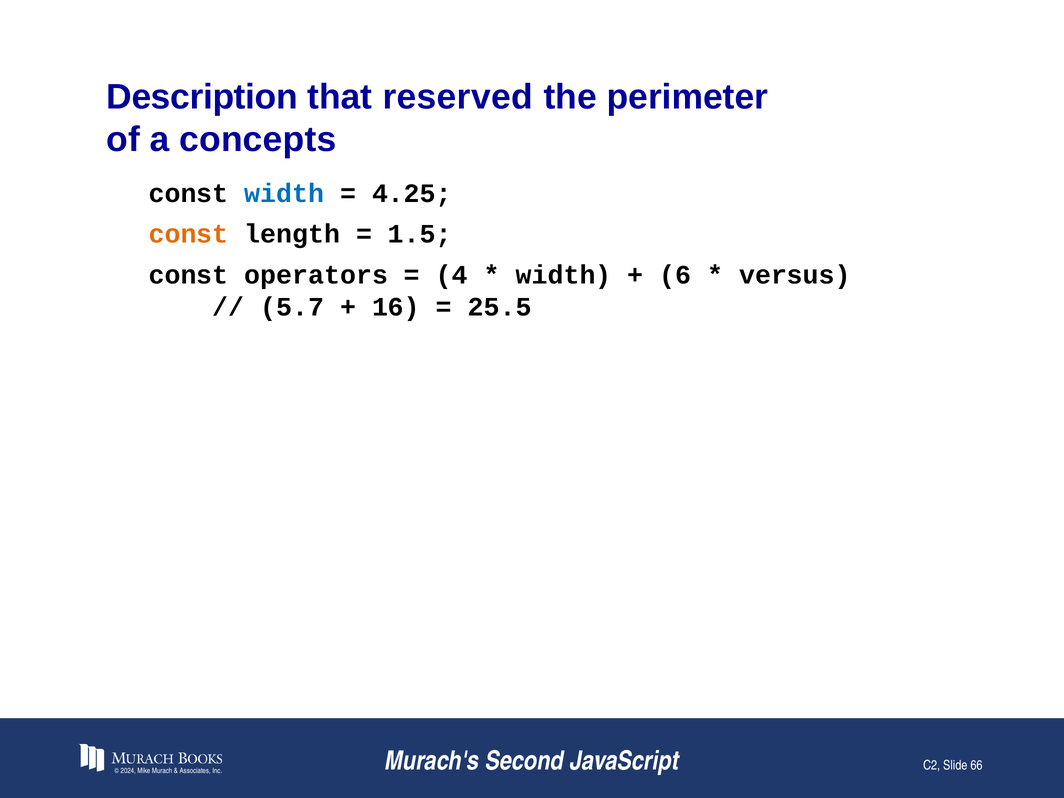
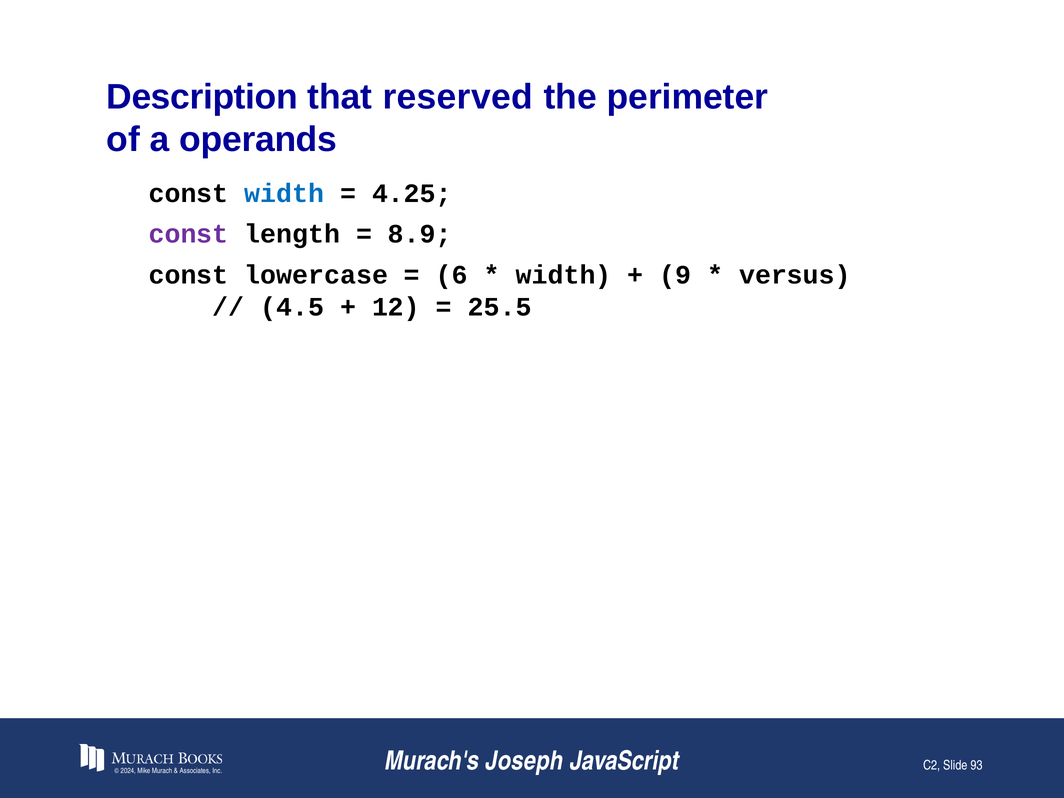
concepts: concepts -> operands
const at (188, 234) colour: orange -> purple
1.5: 1.5 -> 8.9
operators: operators -> lowercase
4: 4 -> 6
6: 6 -> 9
5.7: 5.7 -> 4.5
16: 16 -> 12
Second: Second -> Joseph
66: 66 -> 93
